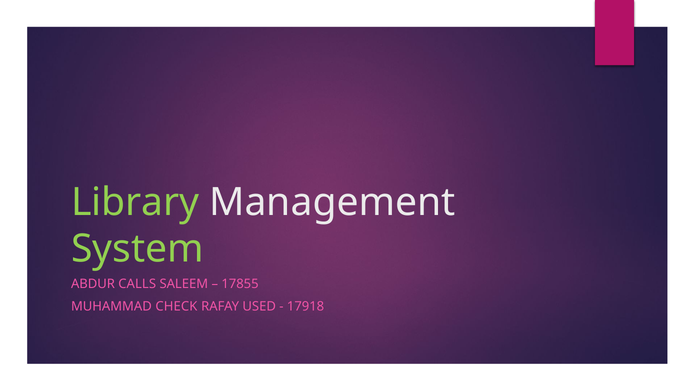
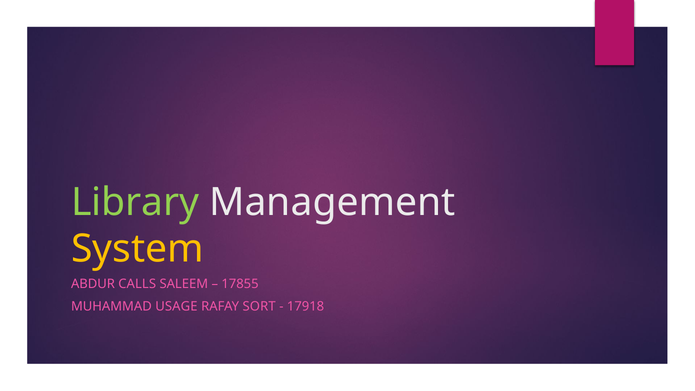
System colour: light green -> yellow
CHECK: CHECK -> USAGE
USED: USED -> SORT
